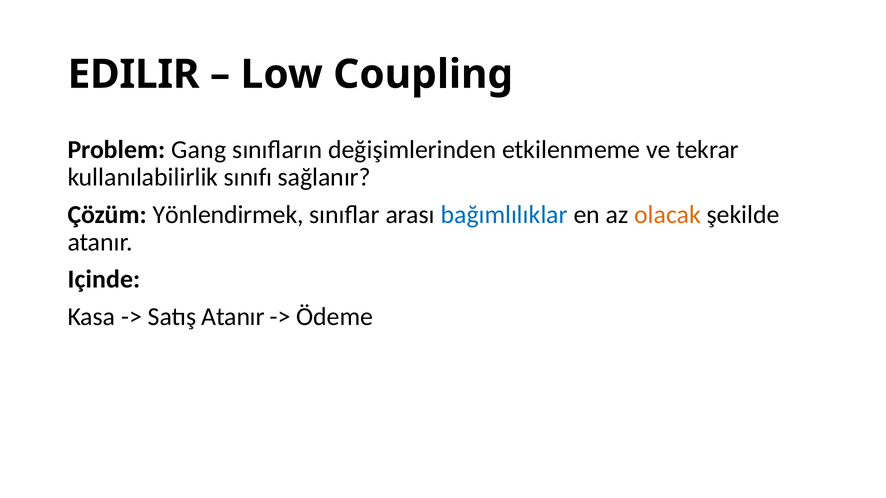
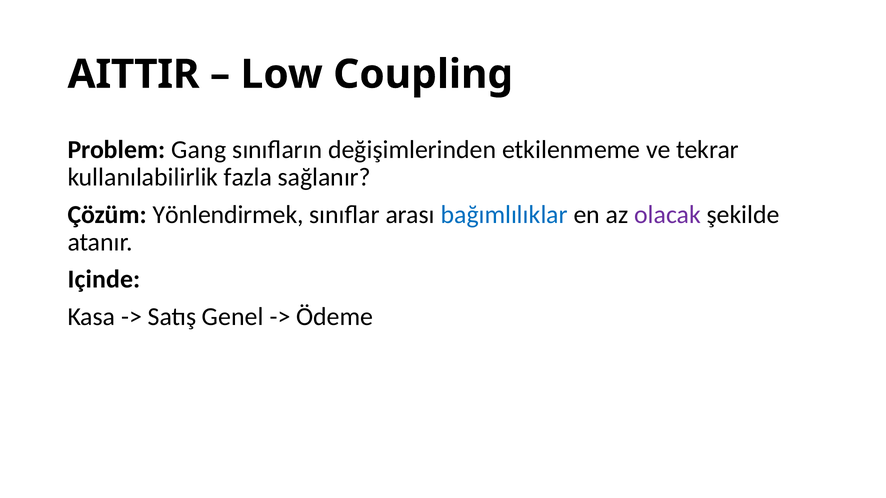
EDILIR: EDILIR -> AITTIR
sınıfı: sınıfı -> fazla
olacak colour: orange -> purple
Satış Atanır: Atanır -> Genel
